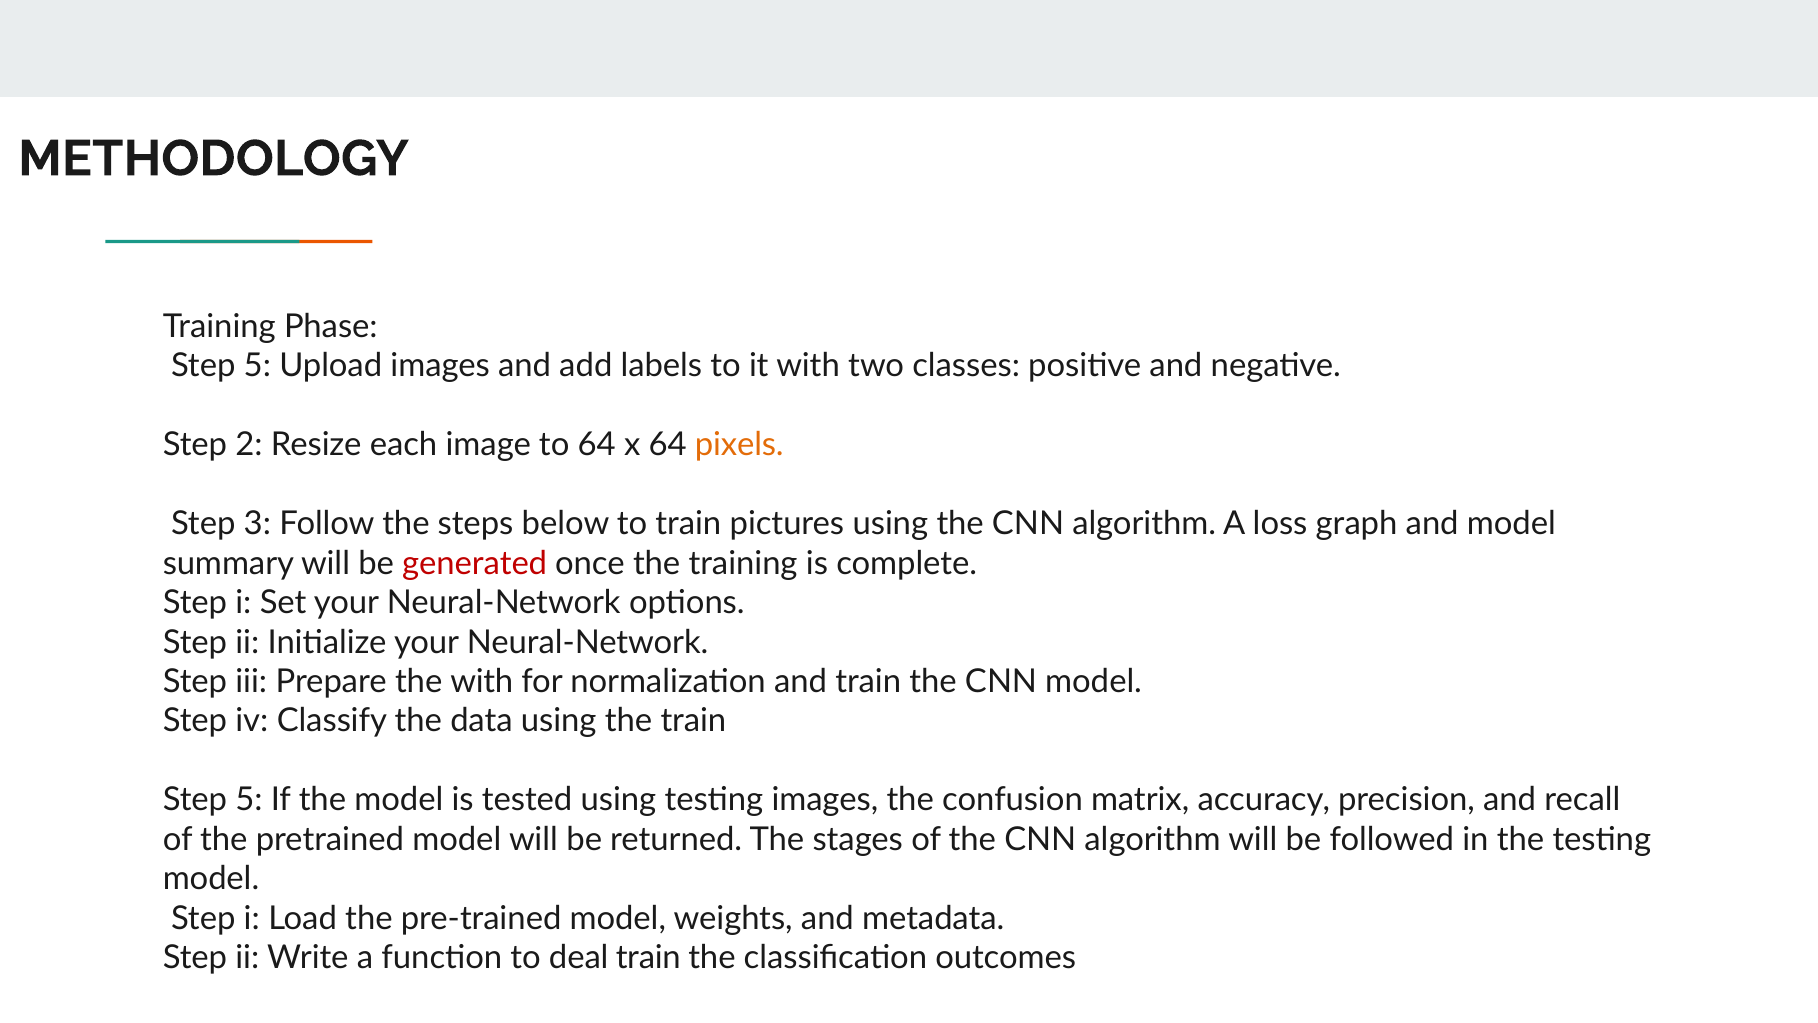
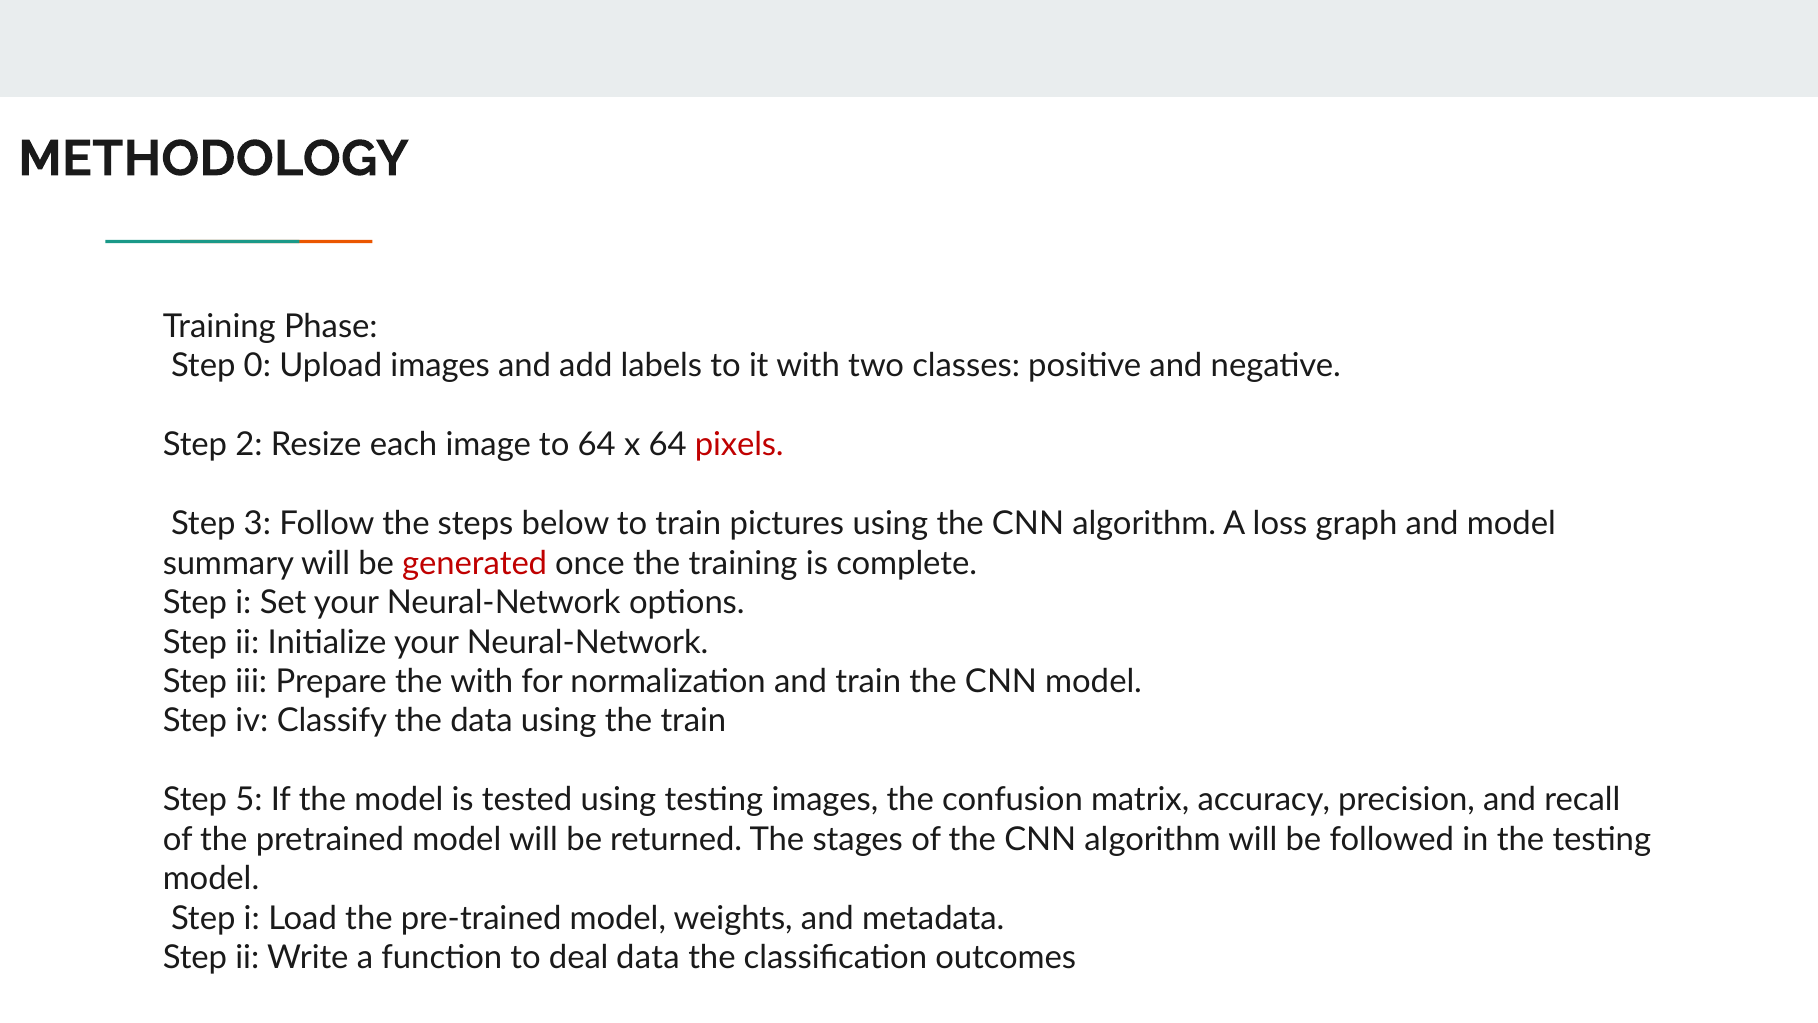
5 at (257, 366): 5 -> 0
pixels colour: orange -> red
deal train: train -> data
